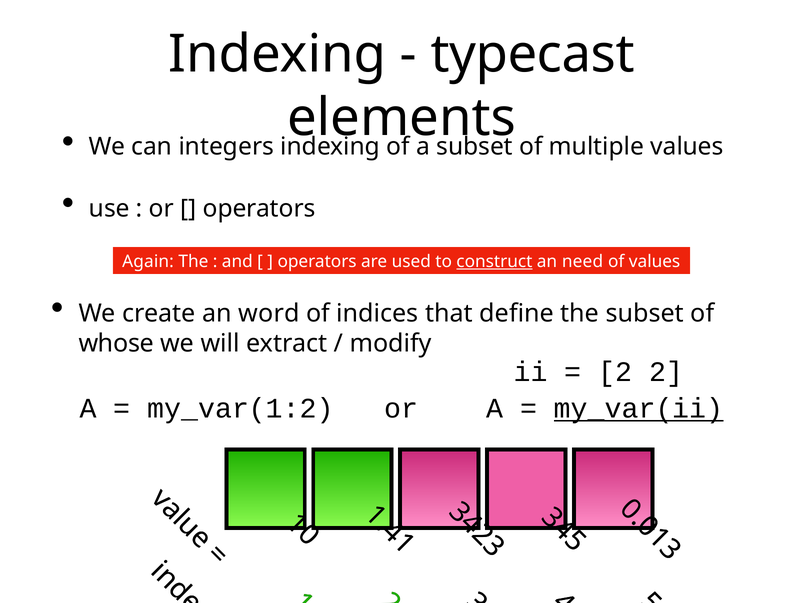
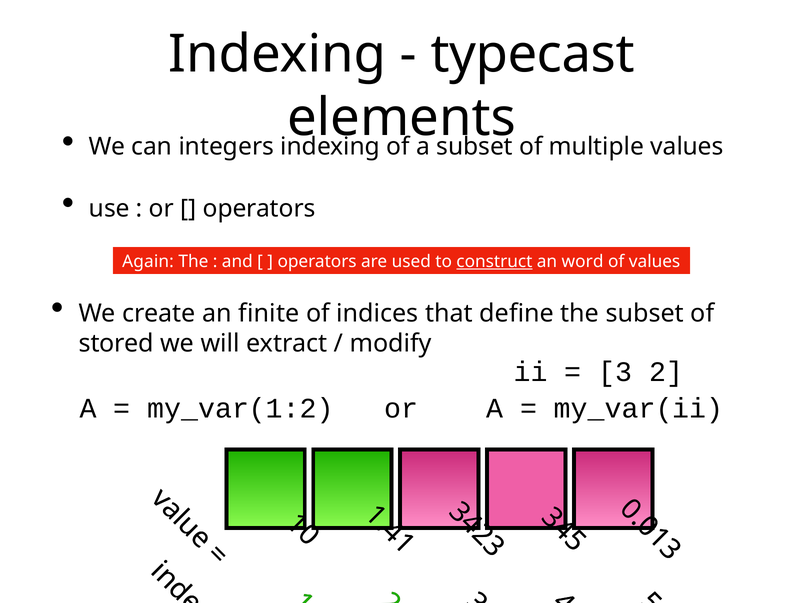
need: need -> word
word: word -> finite
whose: whose -> stored
2 at (615, 372): 2 -> 3
my_var(ii underline: present -> none
